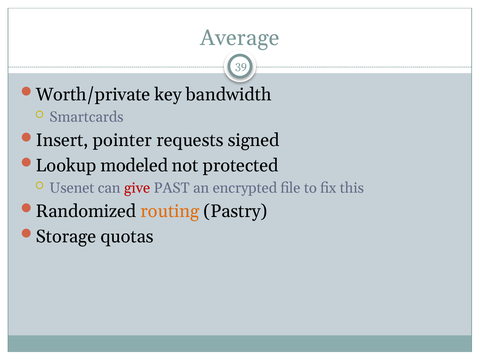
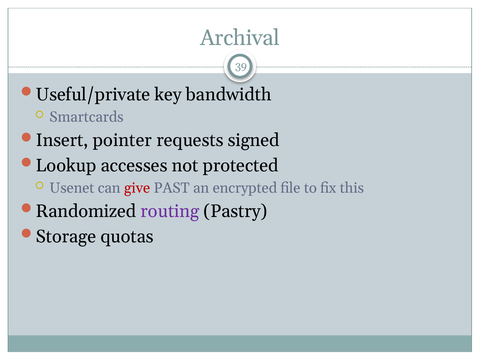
Average: Average -> Archival
Worth/private: Worth/private -> Useful/private
modeled: modeled -> accesses
routing colour: orange -> purple
